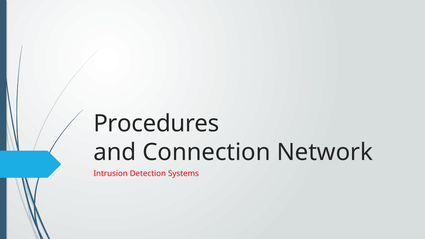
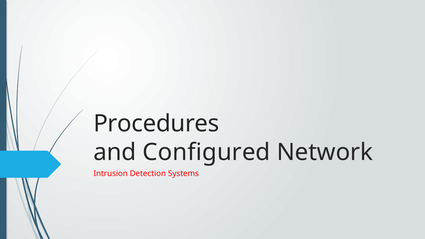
Connection: Connection -> Configured
